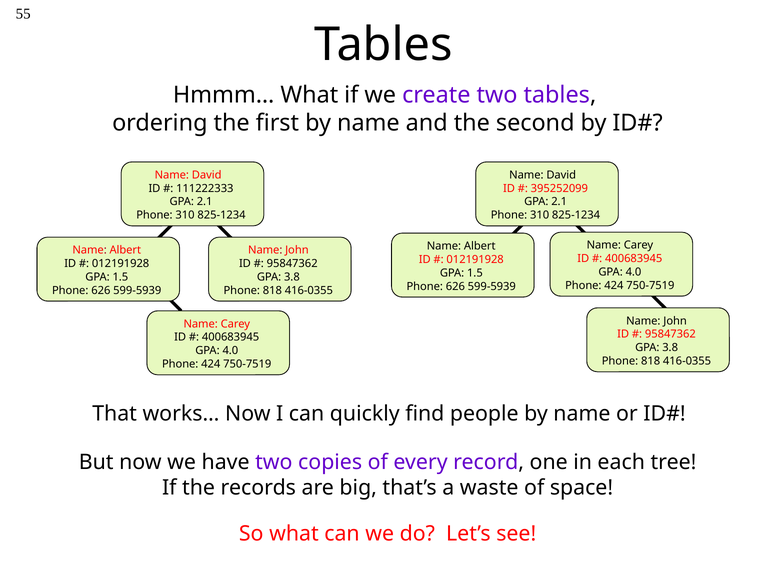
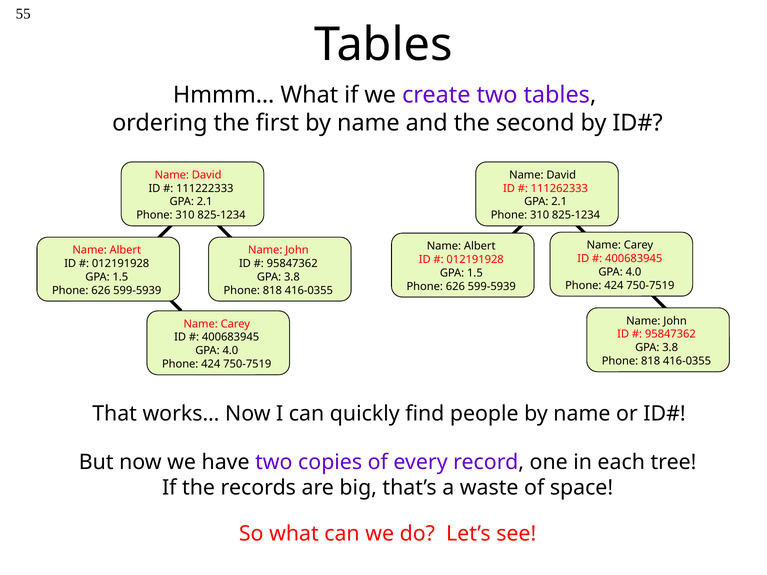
395252099: 395252099 -> 111262333
